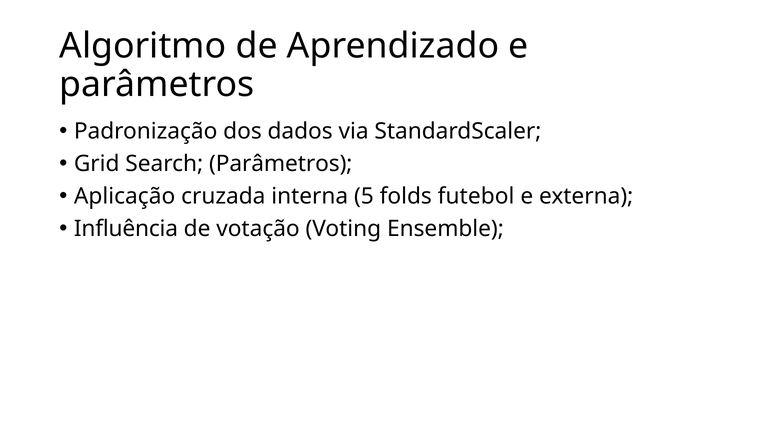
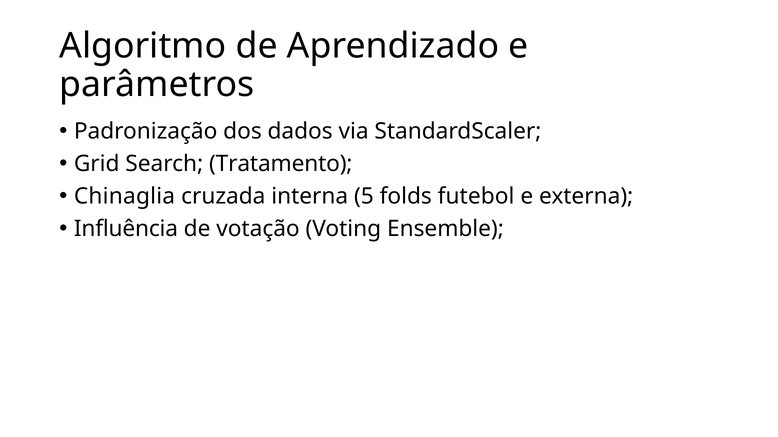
Search Parâmetros: Parâmetros -> Tratamento
Aplicação: Aplicação -> Chinaglia
